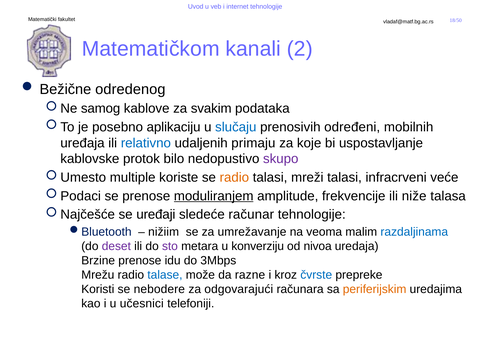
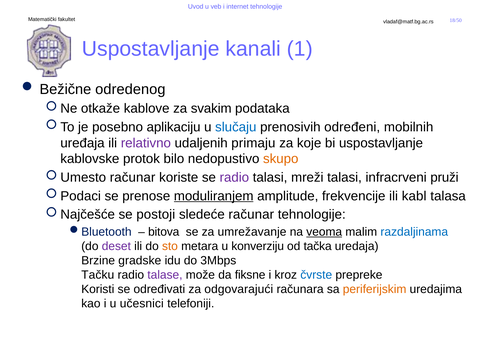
Matematičkom at (151, 49): Matematičkom -> Uspostavljanje
2: 2 -> 1
samog: samog -> otkaže
relativno colour: blue -> purple
skupo colour: purple -> orange
multiple at (133, 177): multiple -> računar
radio at (234, 177) colour: orange -> purple
veće: veće -> pruži
niže: niže -> kabl
uređaji: uređaji -> postoji
nižiim: nižiim -> bitova
veoma underline: none -> present
sto colour: purple -> orange
nivoa: nivoa -> tačka
Brzine prenose: prenose -> gradske
Mrežu: Mrežu -> Tačku
talase colour: blue -> purple
razne: razne -> fiksne
nebodere: nebodere -> određivati
